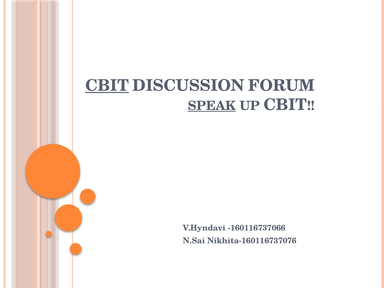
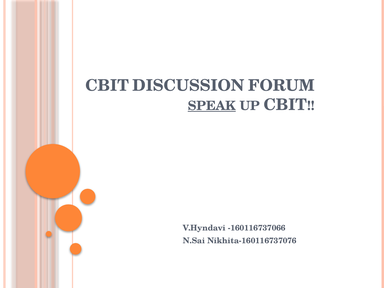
CBIT at (107, 86) underline: present -> none
